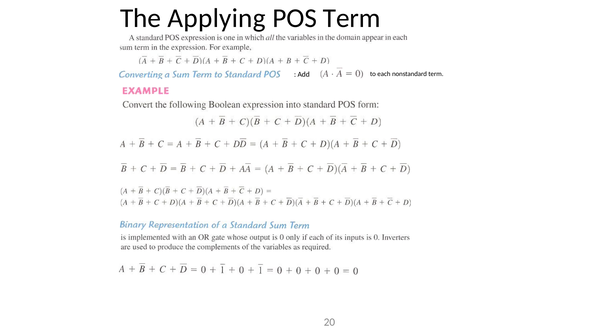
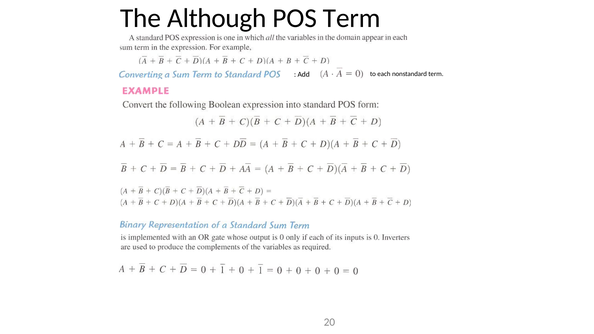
Applying: Applying -> Although
